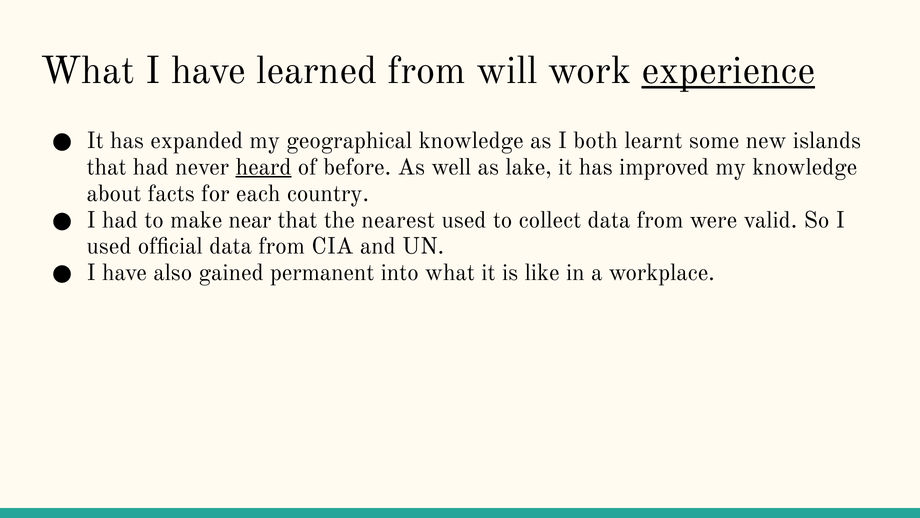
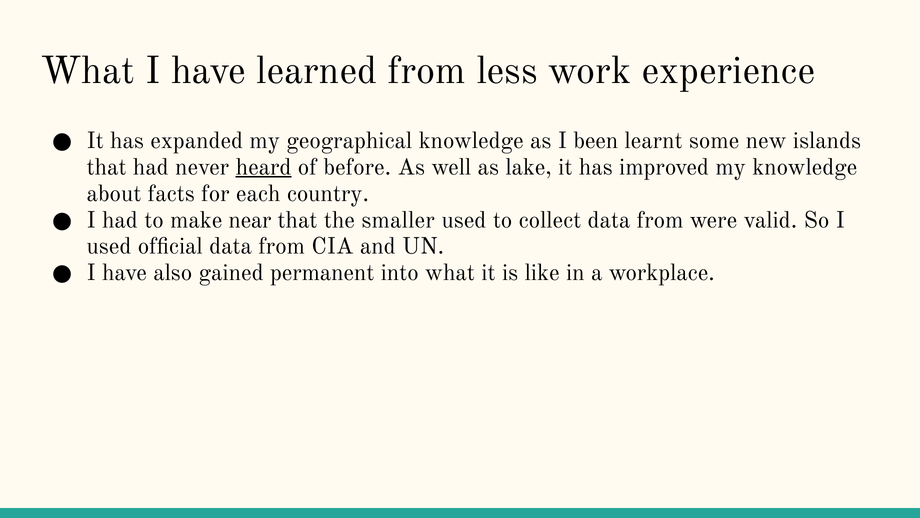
will: will -> less
experience underline: present -> none
both: both -> been
nearest: nearest -> smaller
